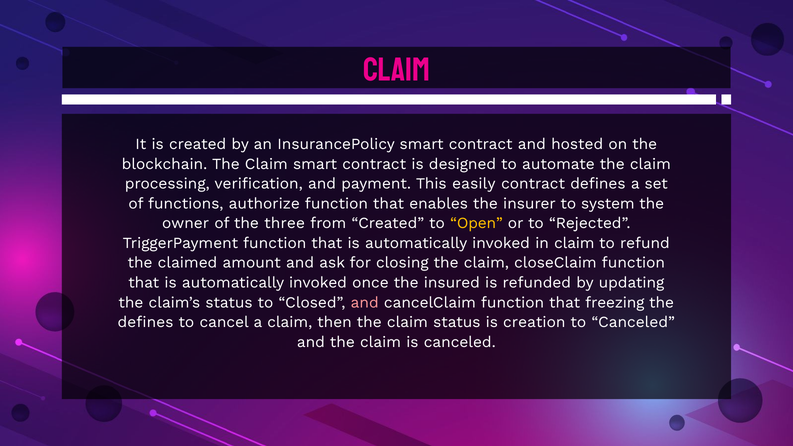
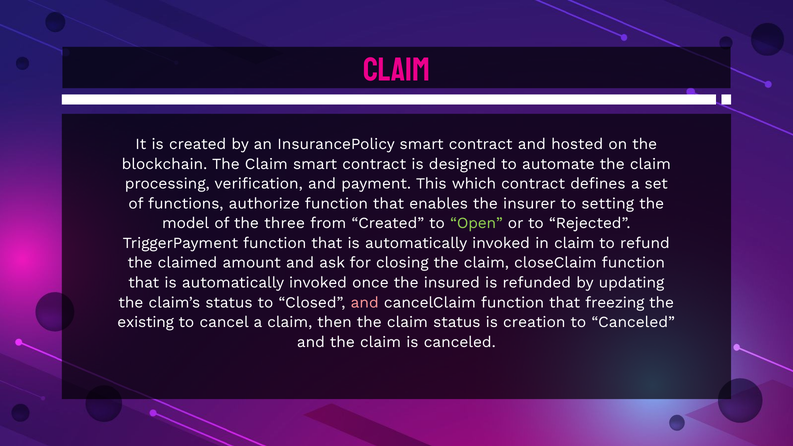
easily: easily -> which
system: system -> setting
owner: owner -> model
Open colour: yellow -> light green
defines at (146, 322): defines -> existing
